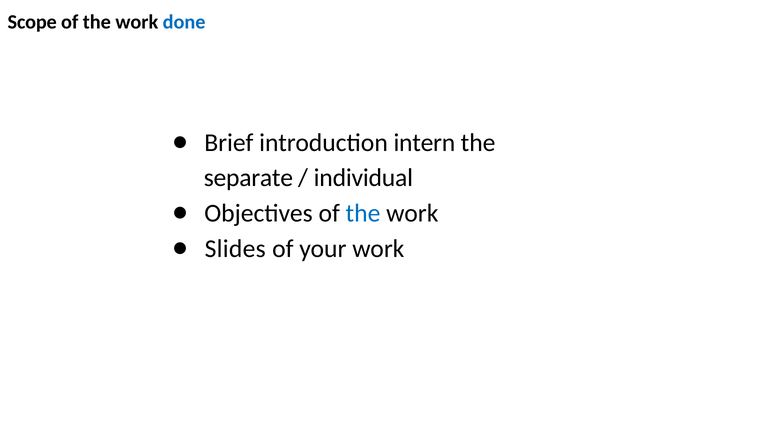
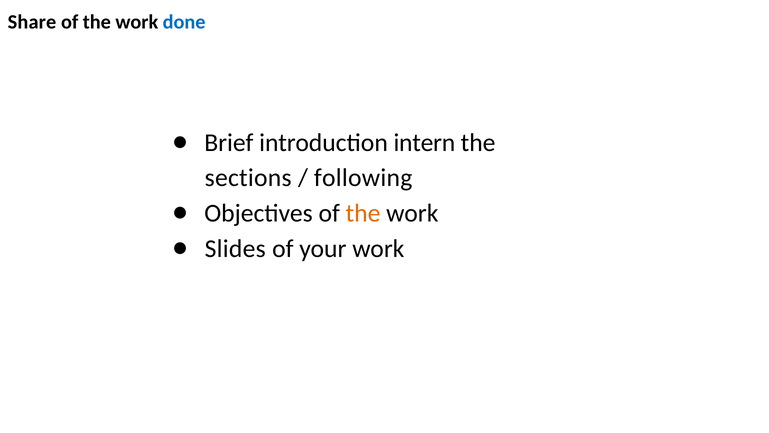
Scope: Scope -> Share
separate: separate -> sections
individual: individual -> following
the at (363, 213) colour: blue -> orange
